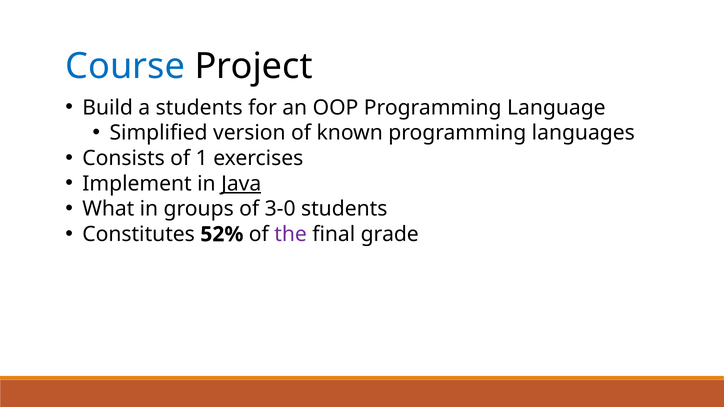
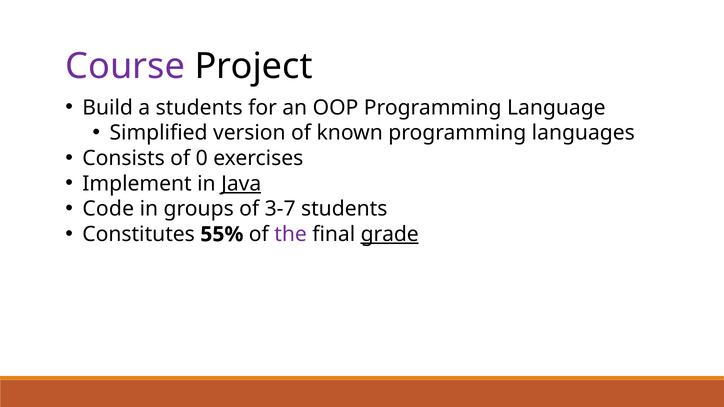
Course colour: blue -> purple
1: 1 -> 0
What: What -> Code
3-0: 3-0 -> 3-7
52%: 52% -> 55%
grade underline: none -> present
